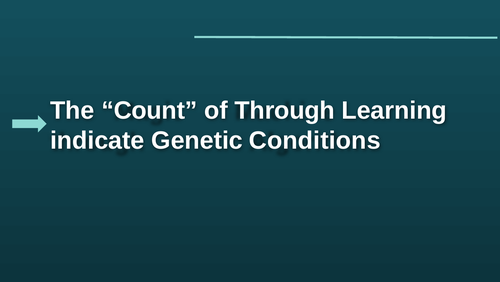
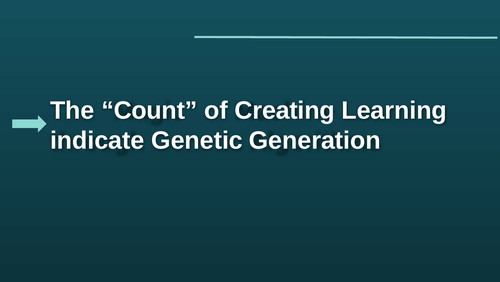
Through: Through -> Creating
Conditions: Conditions -> Generation
